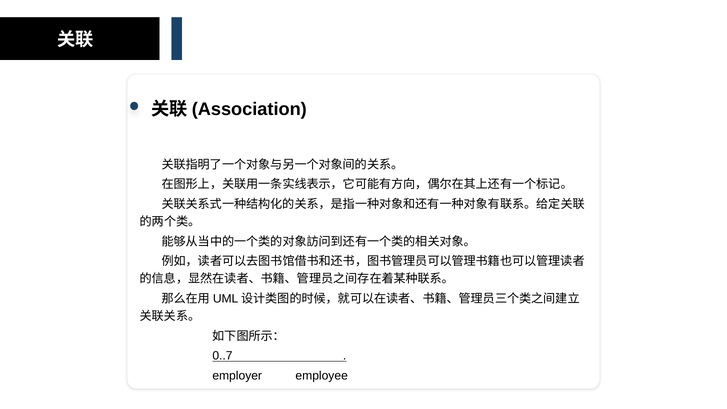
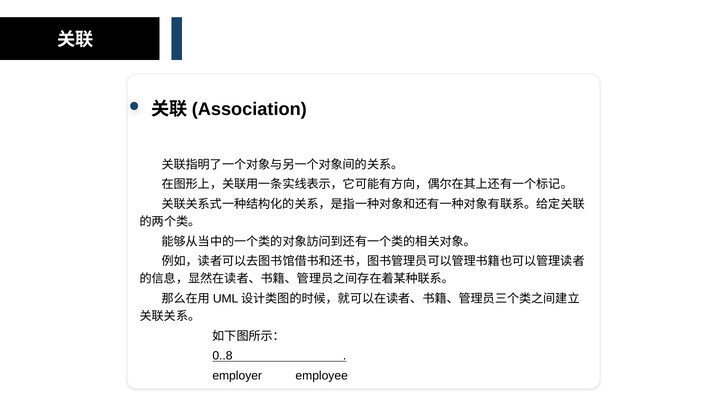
0..7: 0..7 -> 0..8
